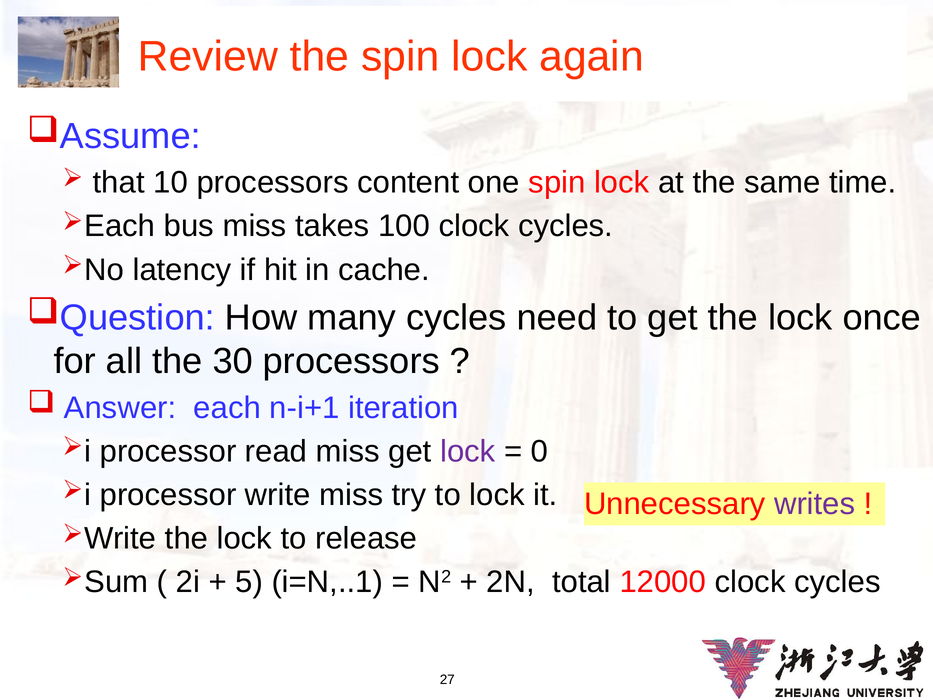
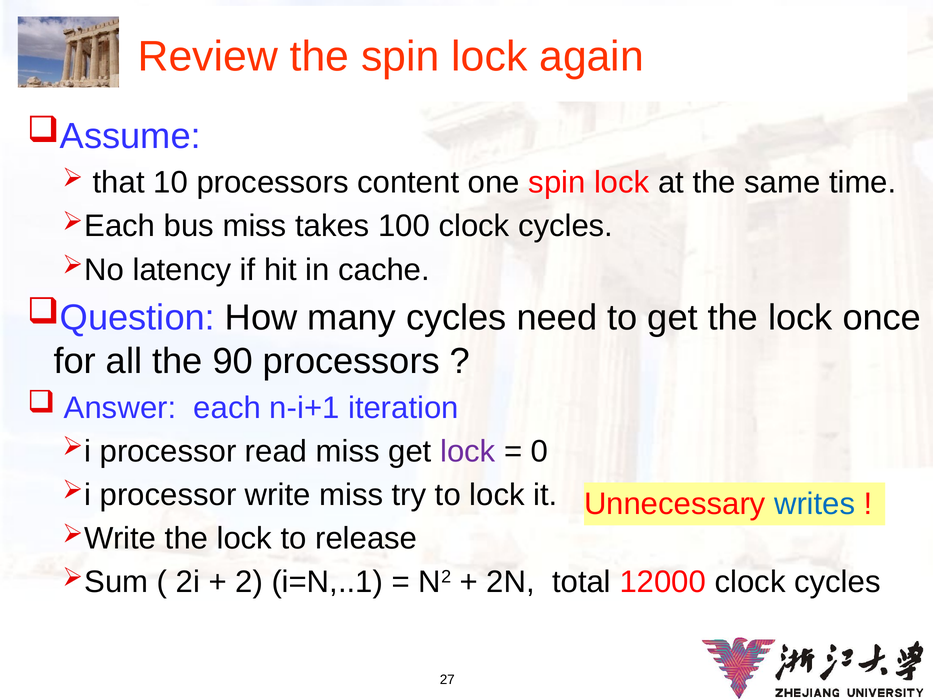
30: 30 -> 90
writes colour: purple -> blue
5: 5 -> 2
